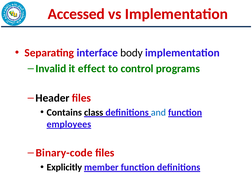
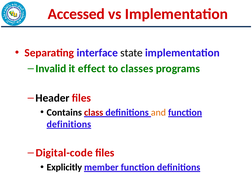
body: body -> state
control: control -> classes
class colour: black -> red
and colour: blue -> orange
employees at (69, 124): employees -> definitions
Binary-code: Binary-code -> Digital-code
